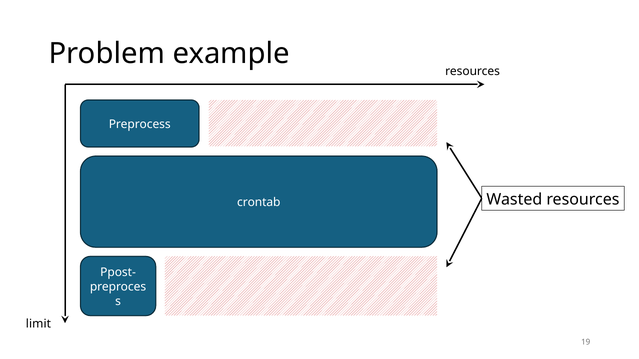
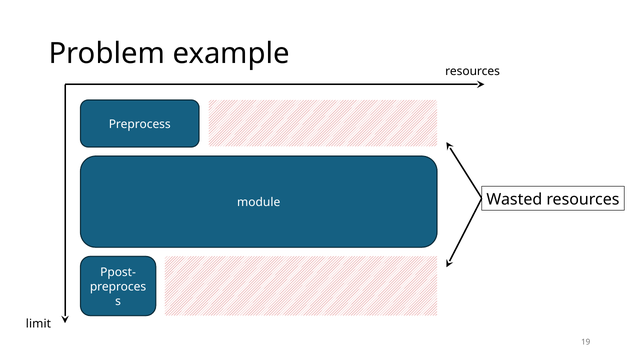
crontab: crontab -> module
